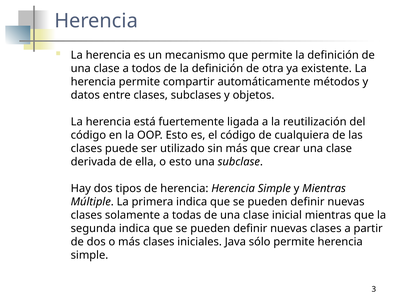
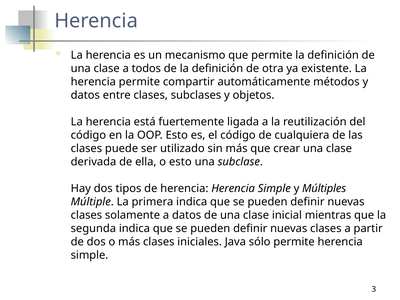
y Mientras: Mientras -> Múltiples
a todas: todas -> datos
